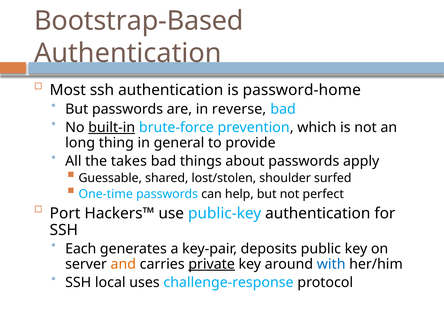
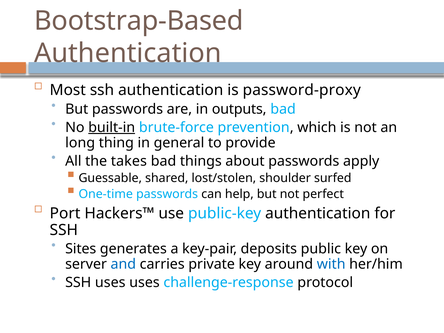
password-home: password-home -> password-proxy
reverse: reverse -> outputs
Each: Each -> Sites
and colour: orange -> blue
private underline: present -> none
SSH local: local -> uses
